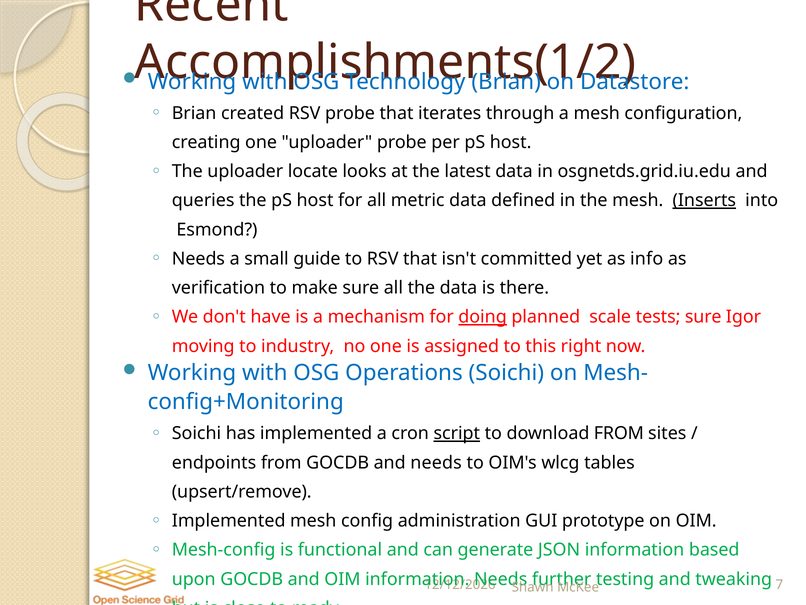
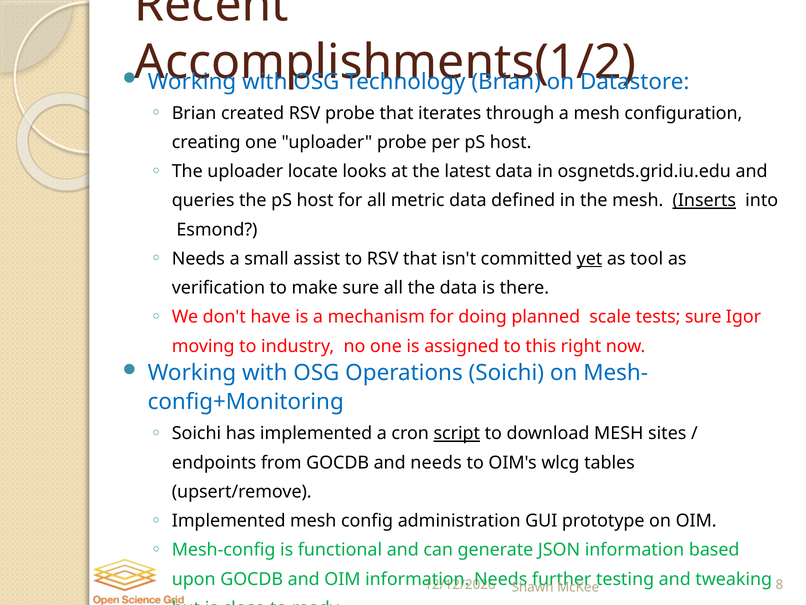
small guide: guide -> assist
yet underline: none -> present
info: info -> tool
doing underline: present -> none
download FROM: FROM -> MESH
7: 7 -> 8
